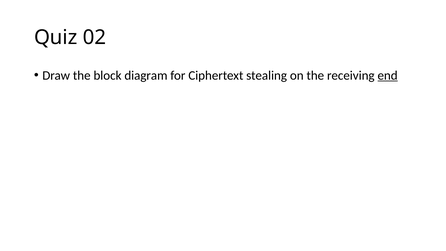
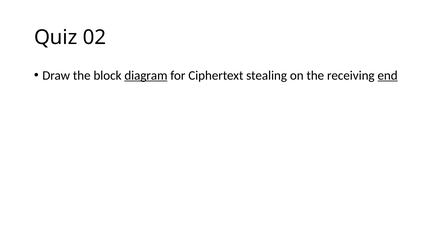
diagram underline: none -> present
